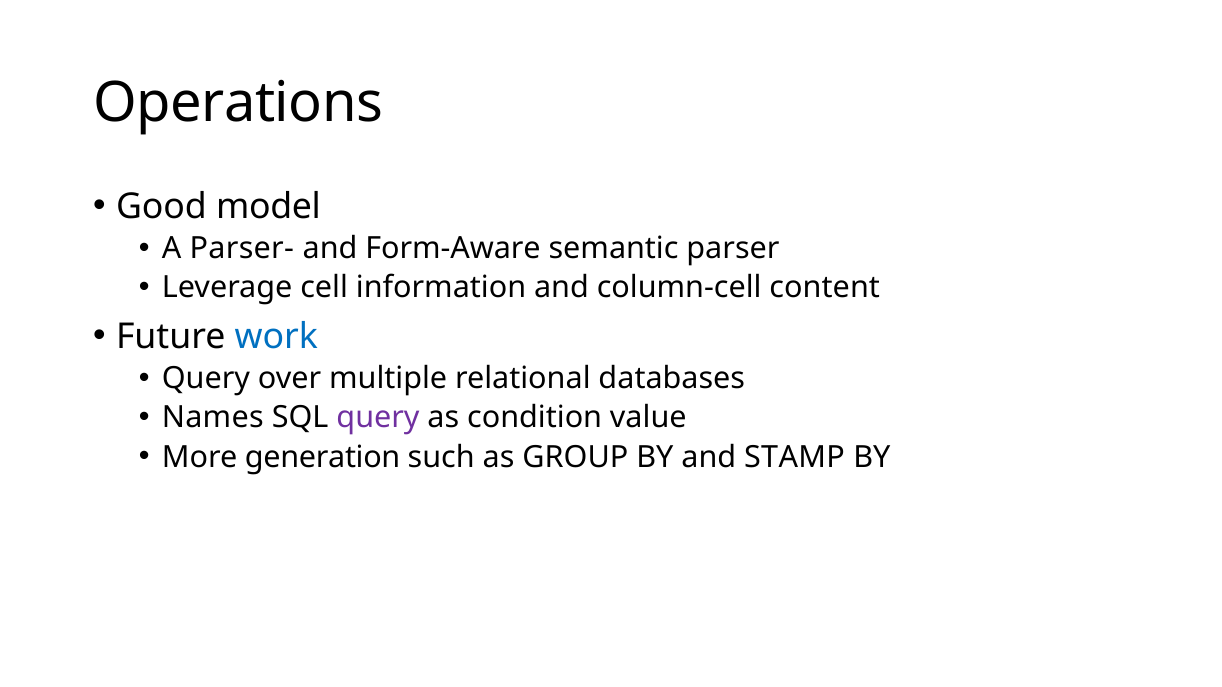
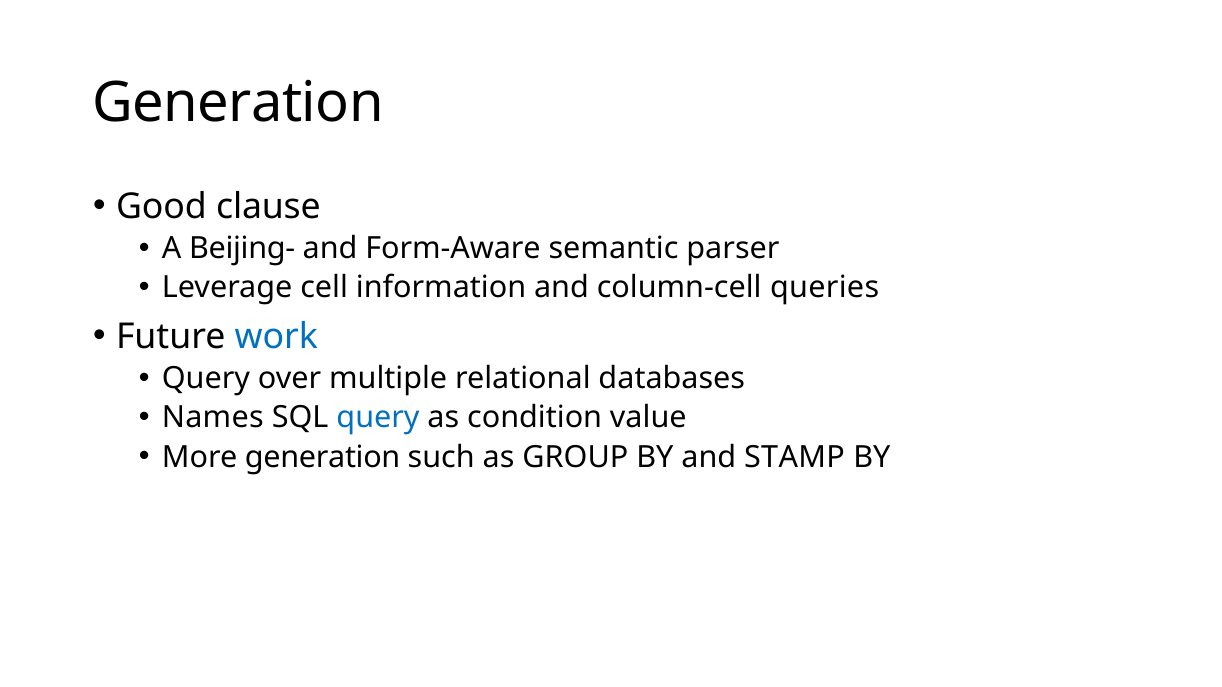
Operations at (238, 103): Operations -> Generation
model: model -> clause
Parser-: Parser- -> Beijing-
content: content -> queries
query at (378, 418) colour: purple -> blue
